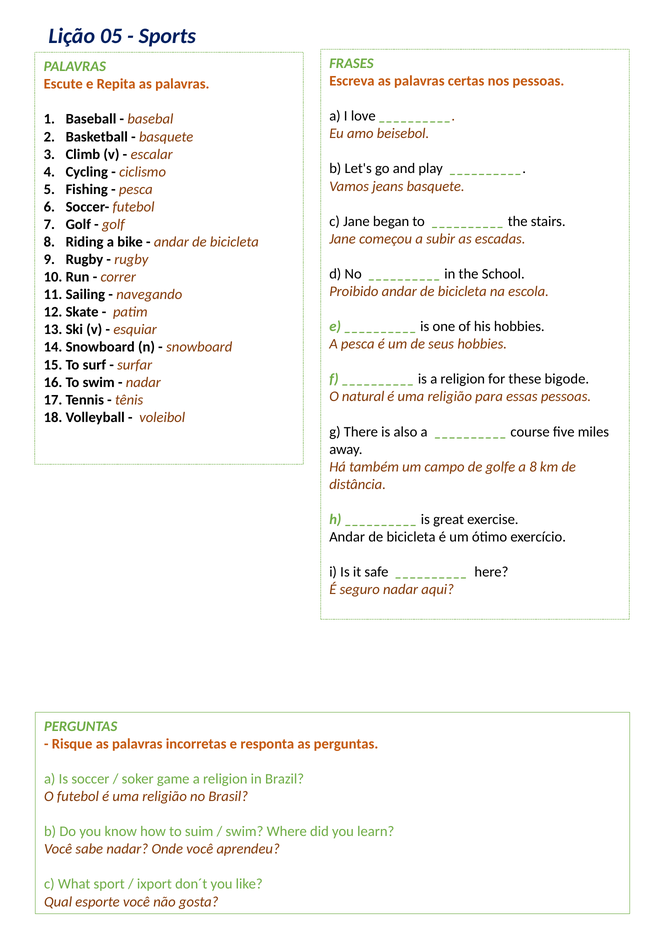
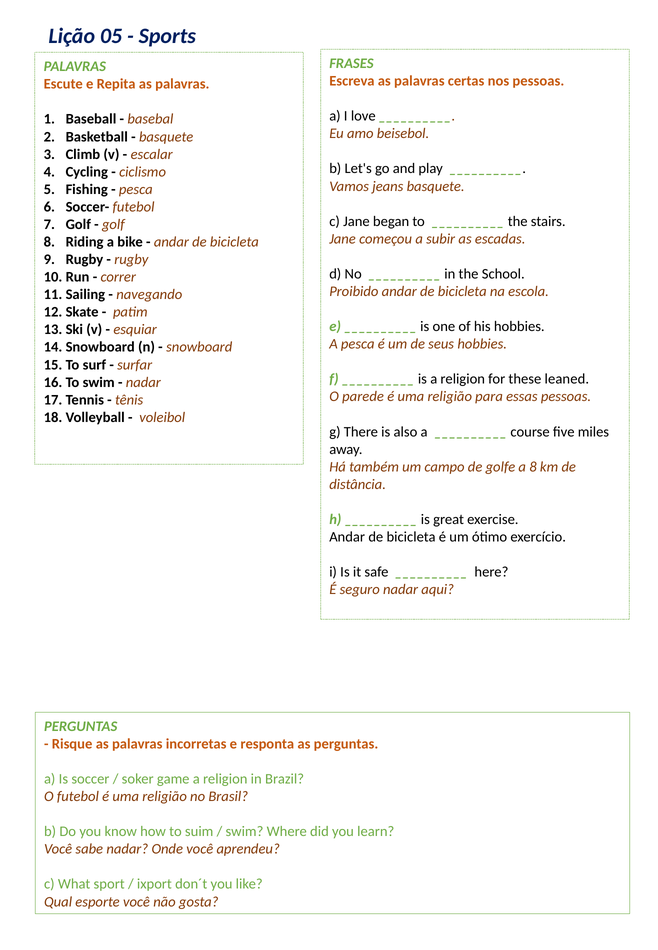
bigode: bigode -> leaned
natural: natural -> parede
